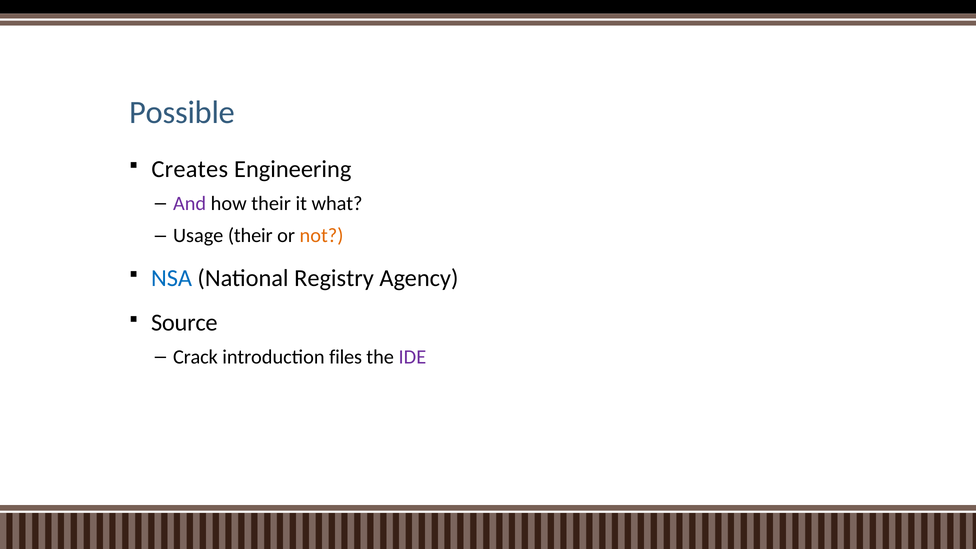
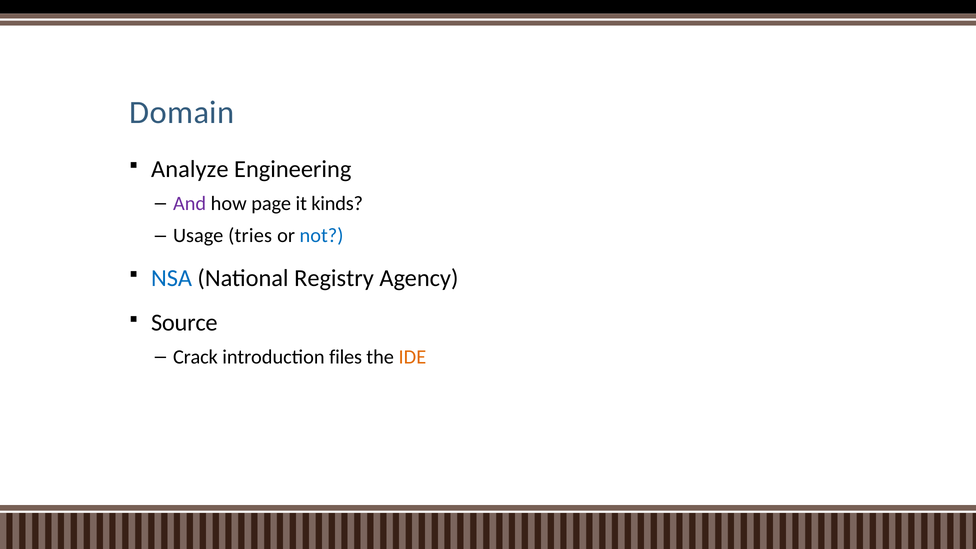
Possible: Possible -> Domain
Creates: Creates -> Analyze
how their: their -> page
what: what -> kinds
Usage their: their -> tries
not colour: orange -> blue
IDE colour: purple -> orange
